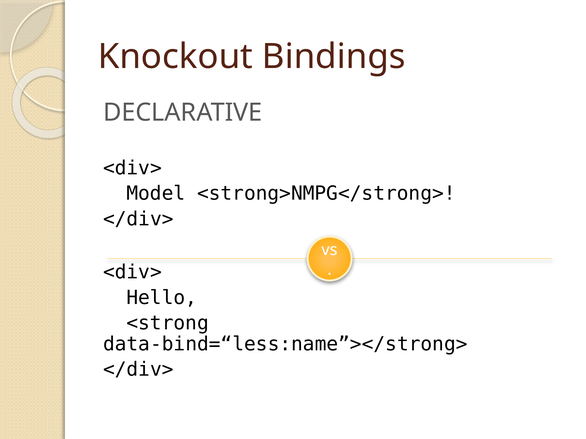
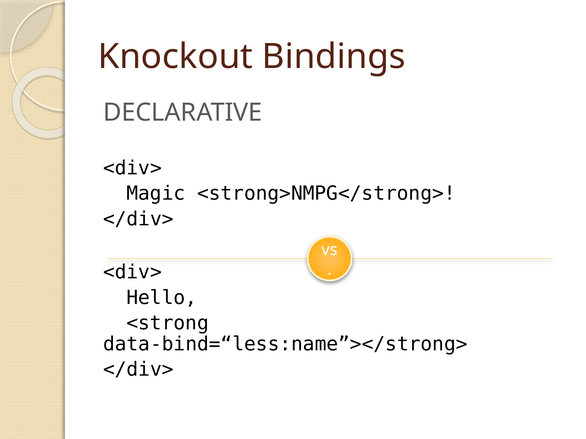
Model: Model -> Magic
